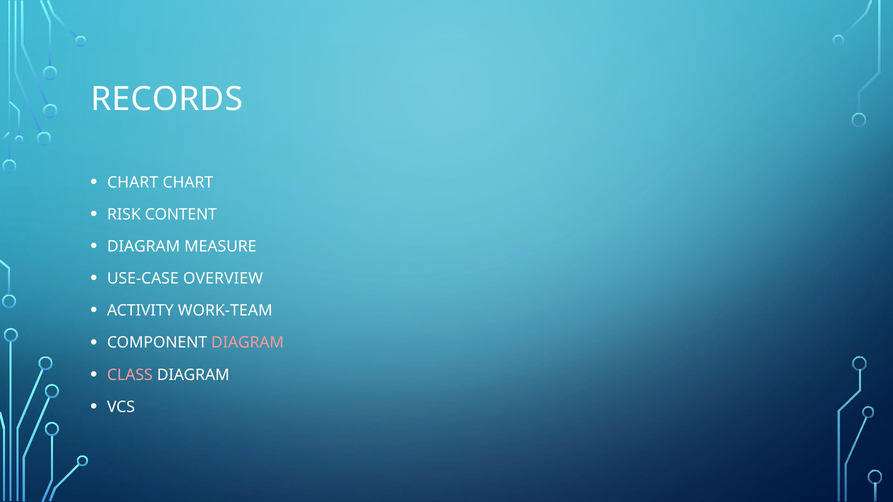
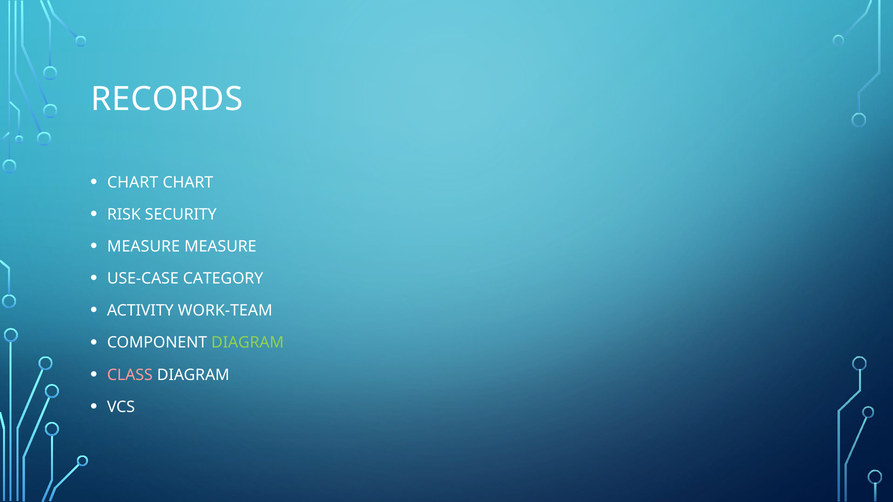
CONTENT: CONTENT -> SECURITY
DIAGRAM at (144, 247): DIAGRAM -> MEASURE
OVERVIEW: OVERVIEW -> CATEGORY
DIAGRAM at (248, 343) colour: pink -> light green
